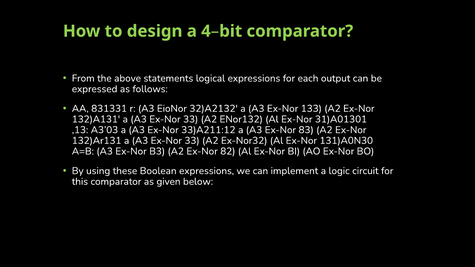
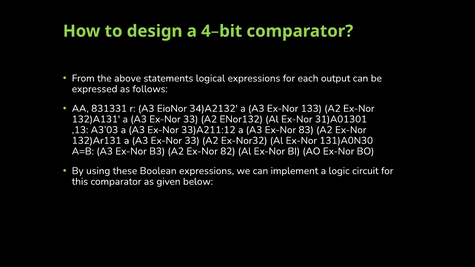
32)A2132′: 32)A2132′ -> 34)A2132′
